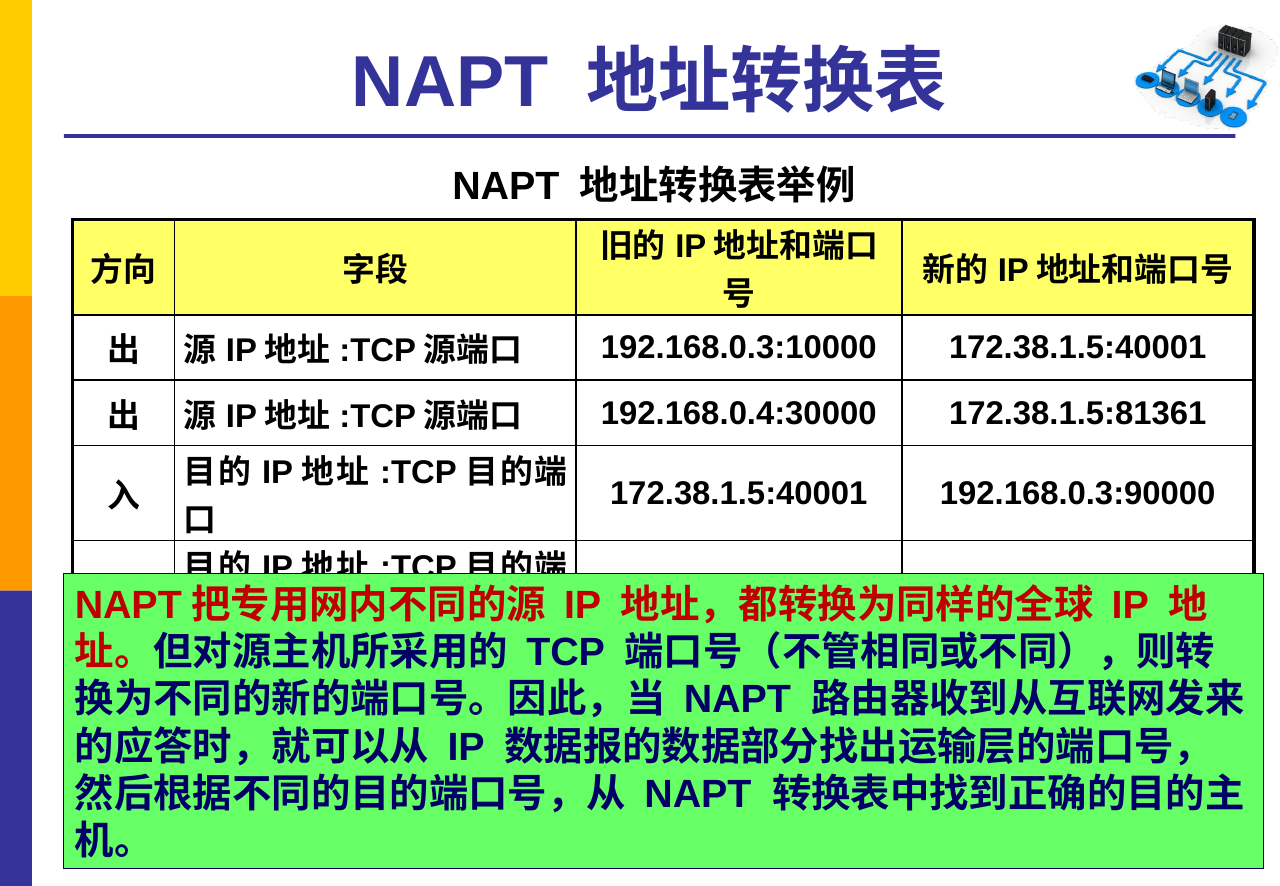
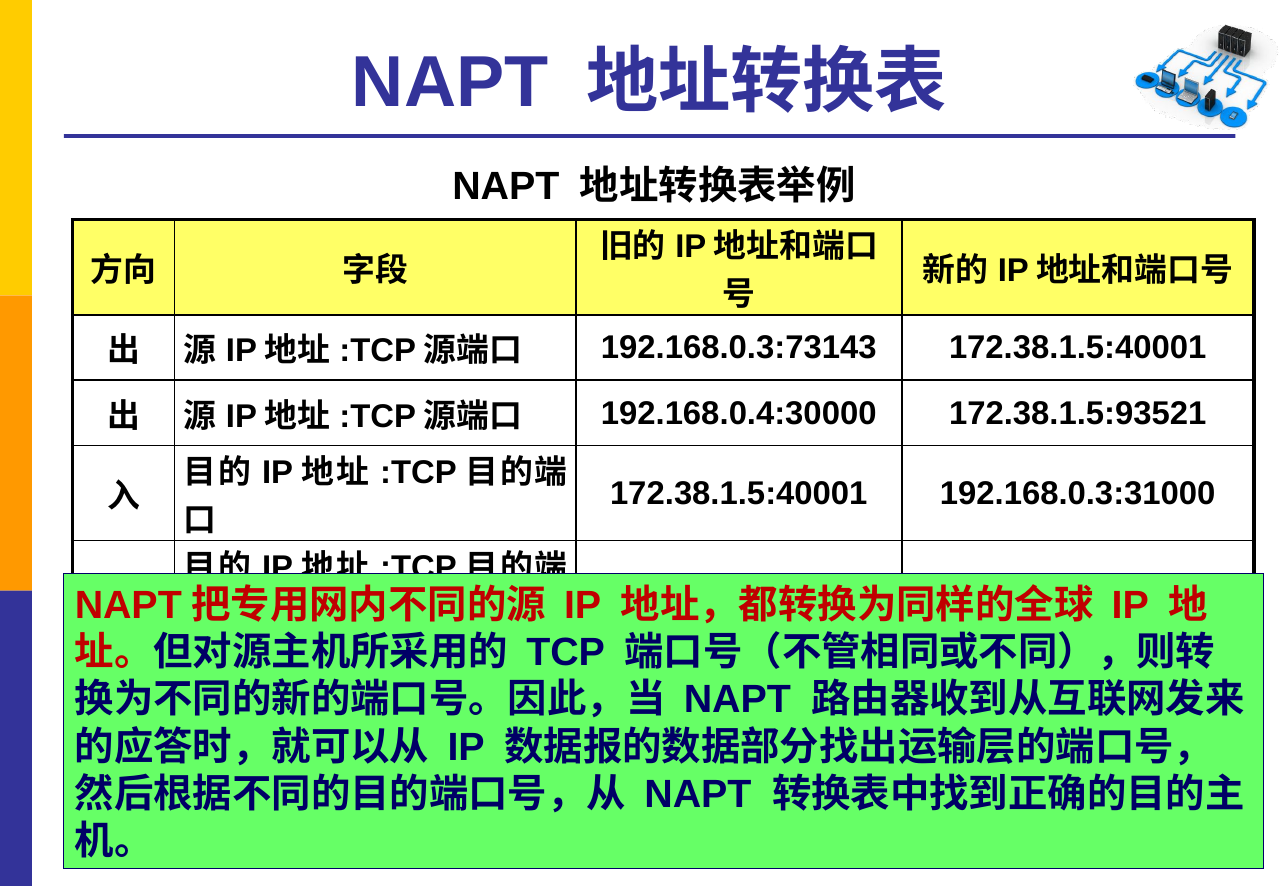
192.168.0.3:10000: 192.168.0.3:10000 -> 192.168.0.3:73143
172.38.1.5:81361: 172.38.1.5:81361 -> 172.38.1.5:93521
192.168.0.3:90000: 192.168.0.3:90000 -> 192.168.0.3:31000
